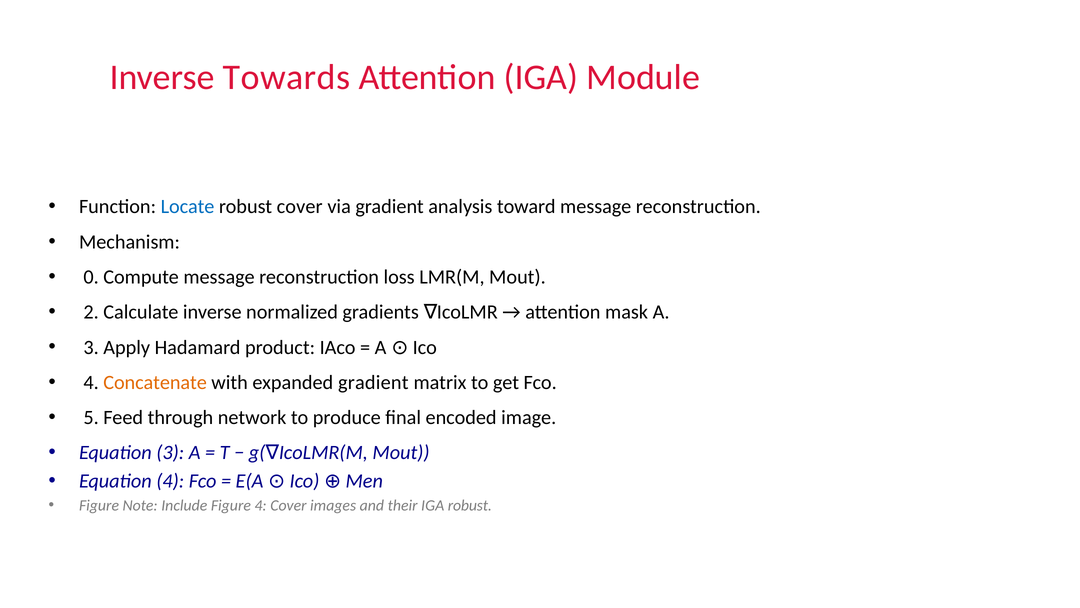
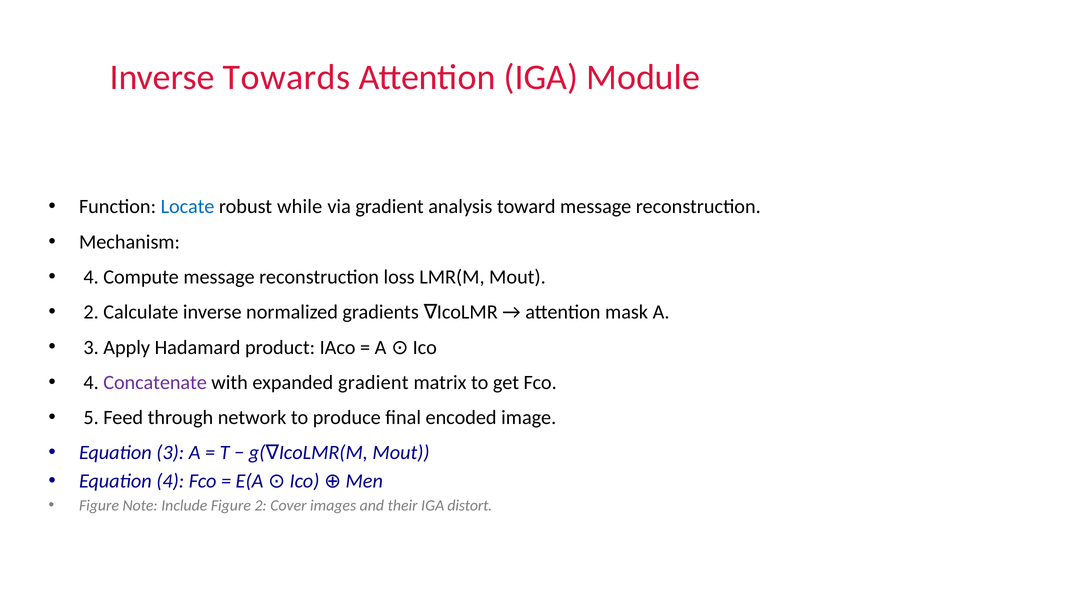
robust cover: cover -> while
0 at (91, 277): 0 -> 4
Concatenate colour: orange -> purple
Figure 4: 4 -> 2
IGA robust: robust -> distort
